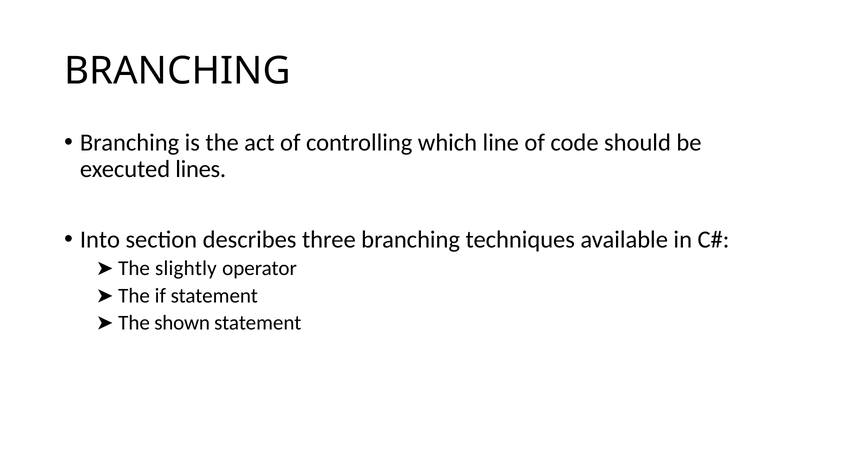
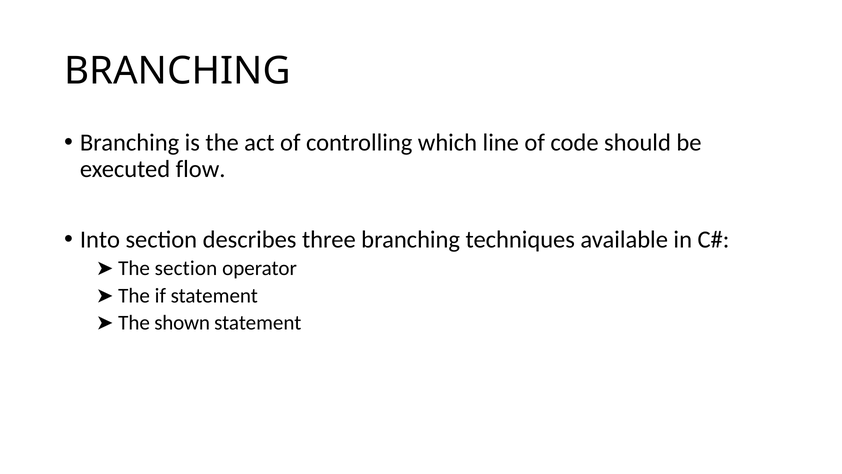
lines: lines -> flow
slightly at (186, 268): slightly -> section
